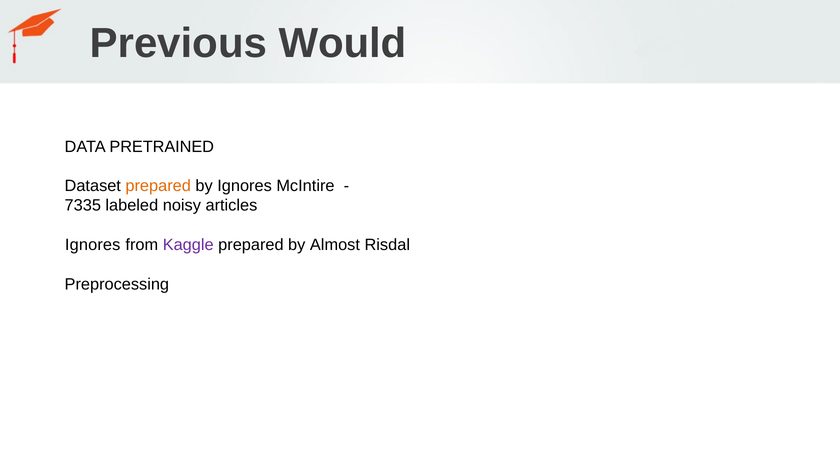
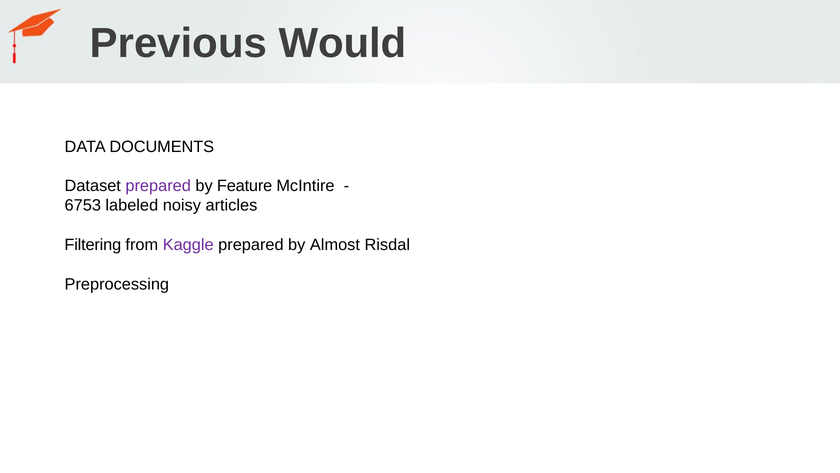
PRETRAINED: PRETRAINED -> DOCUMENTS
prepared at (158, 186) colour: orange -> purple
by Ignores: Ignores -> Feature
7335: 7335 -> 6753
Ignores at (93, 245): Ignores -> Filtering
